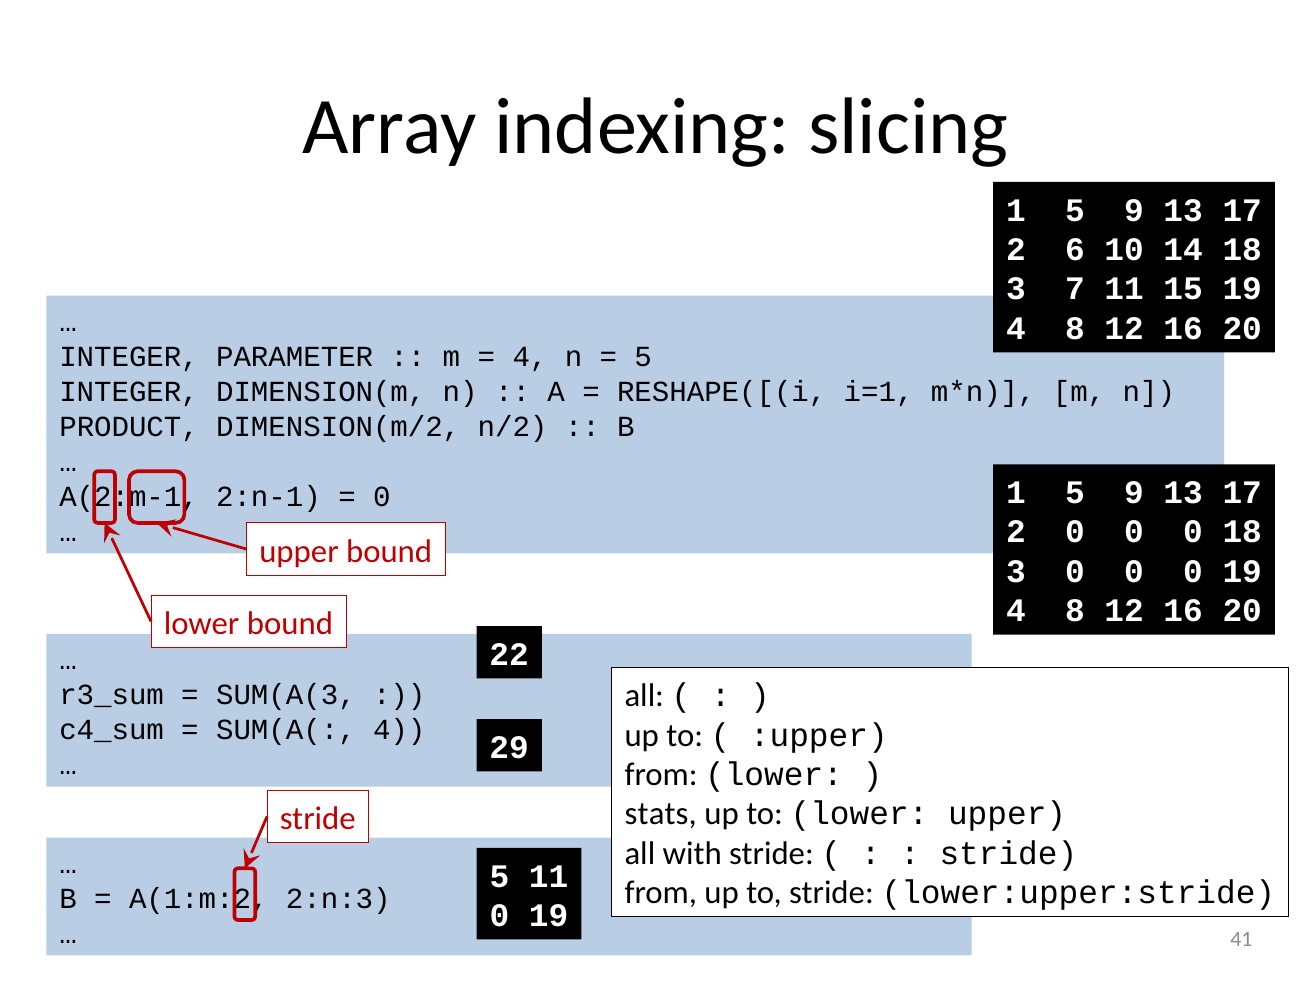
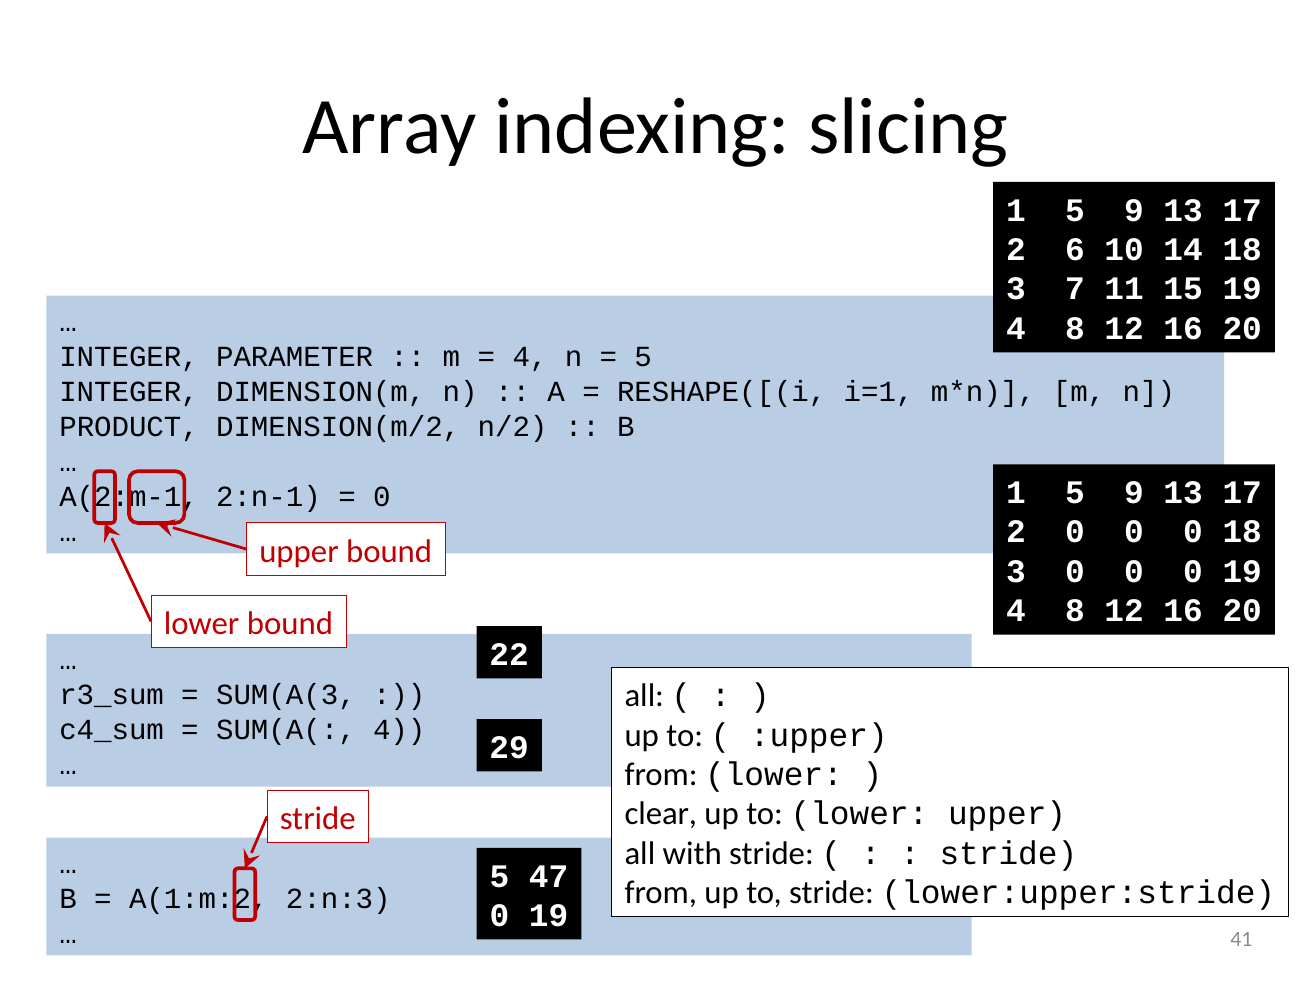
stats: stats -> clear
5 11: 11 -> 47
